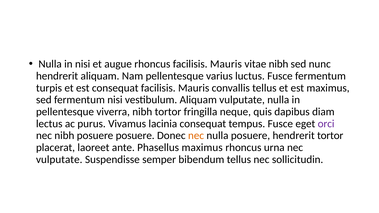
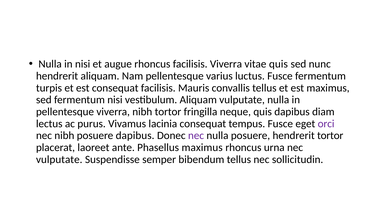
rhoncus facilisis Mauris: Mauris -> Viverra
vitae nibh: nibh -> quis
posuere posuere: posuere -> dapibus
nec at (196, 136) colour: orange -> purple
